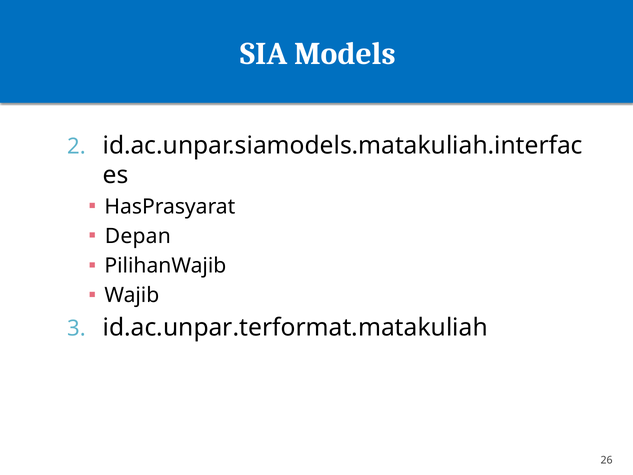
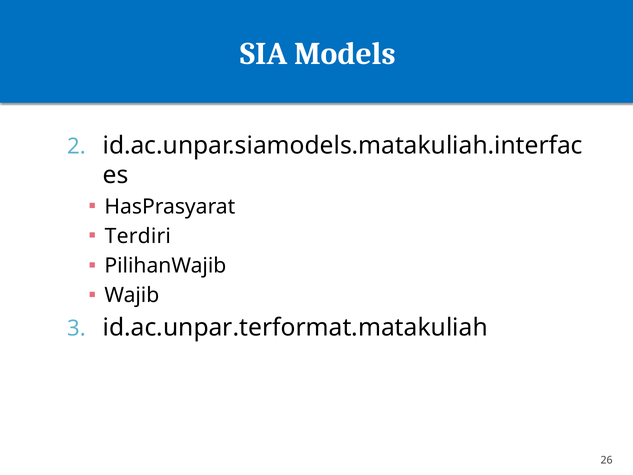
Depan: Depan -> Terdiri
